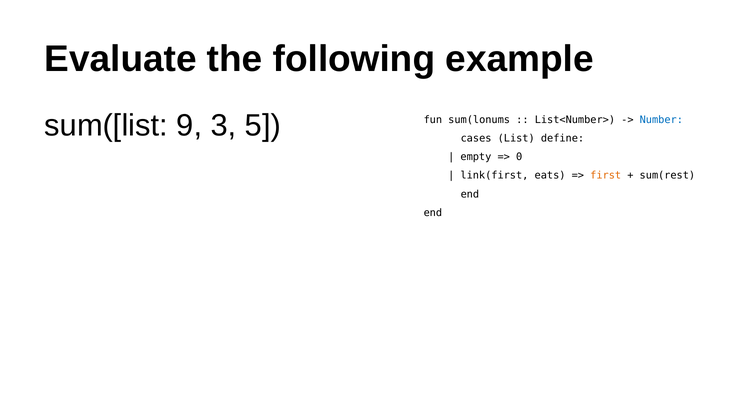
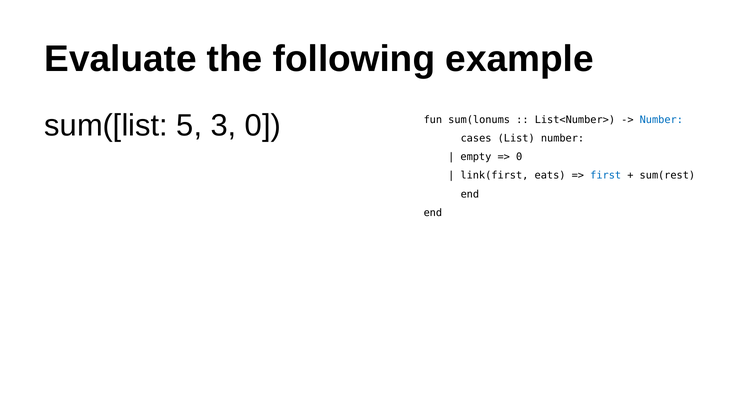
9: 9 -> 5
3 5: 5 -> 0
List define: define -> number
first colour: orange -> blue
